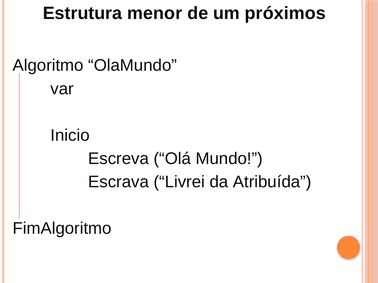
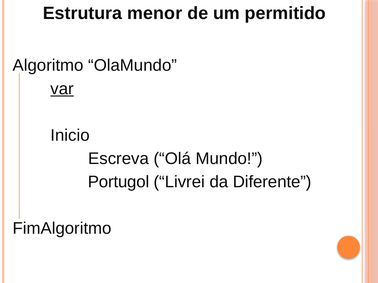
próximos: próximos -> permitido
var underline: none -> present
Escrava: Escrava -> Portugol
Atribuída: Atribuída -> Diferente
